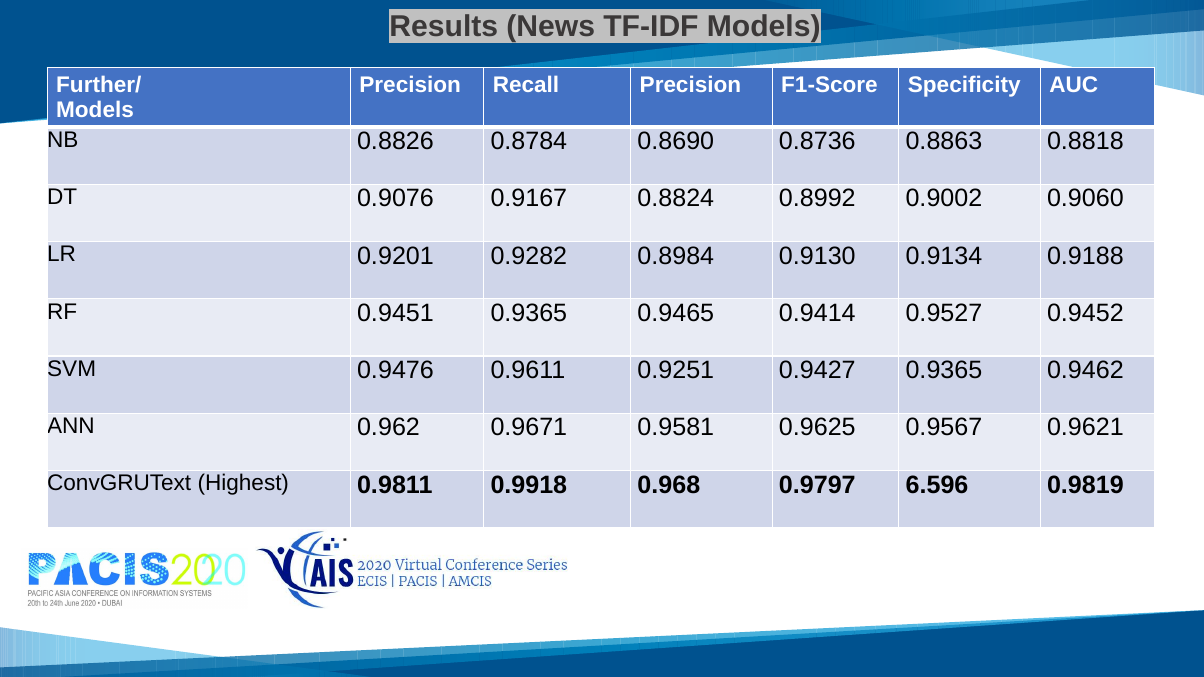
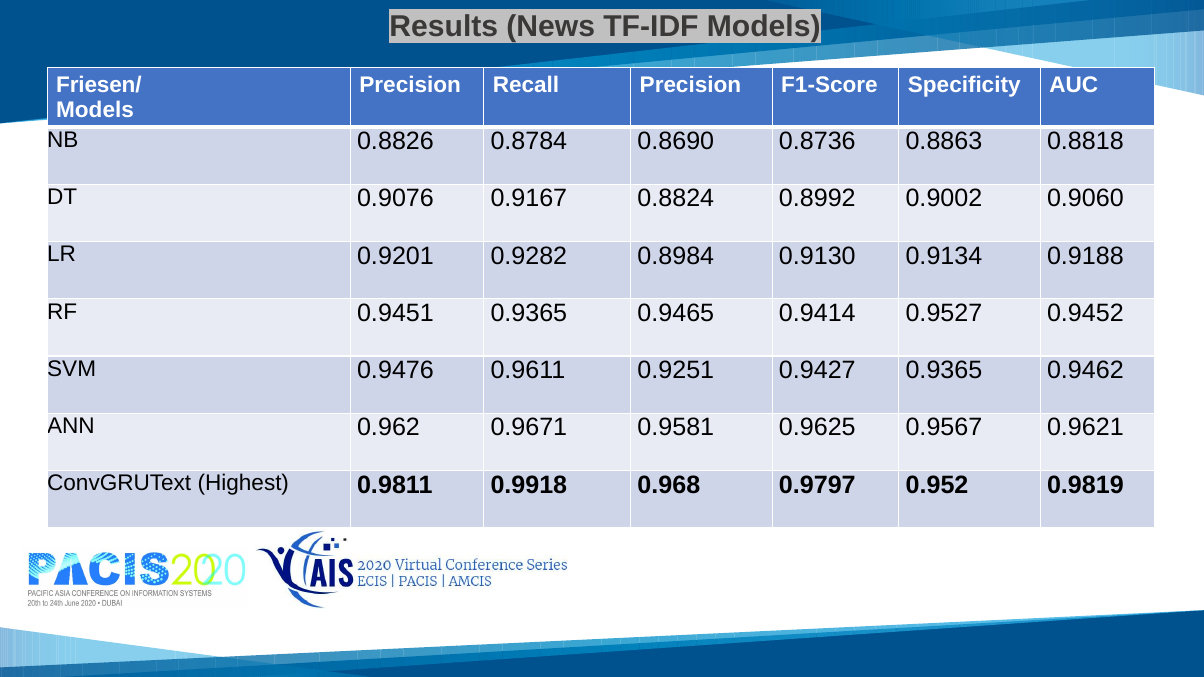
Further/: Further/ -> Friesen/
6.596: 6.596 -> 0.952
